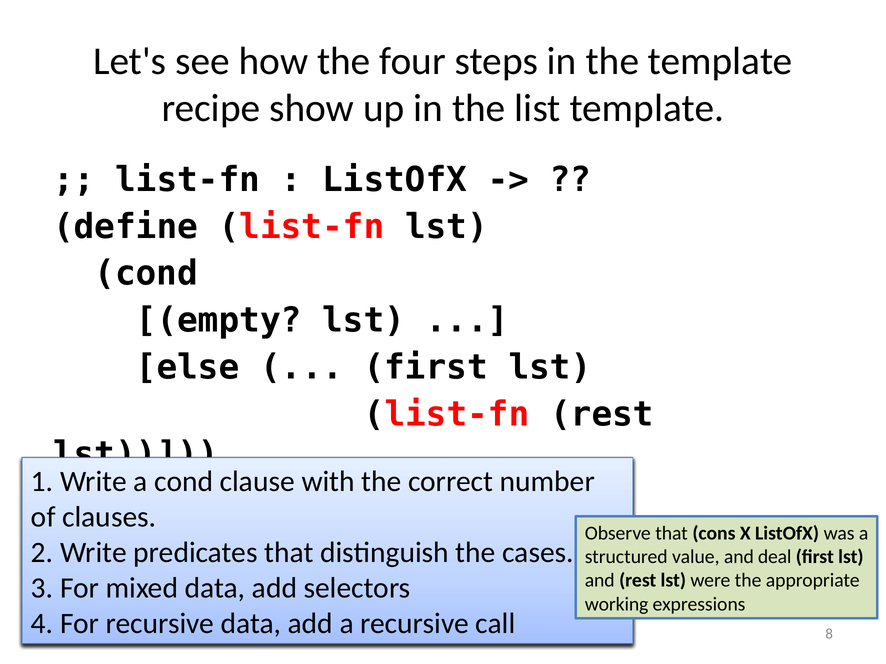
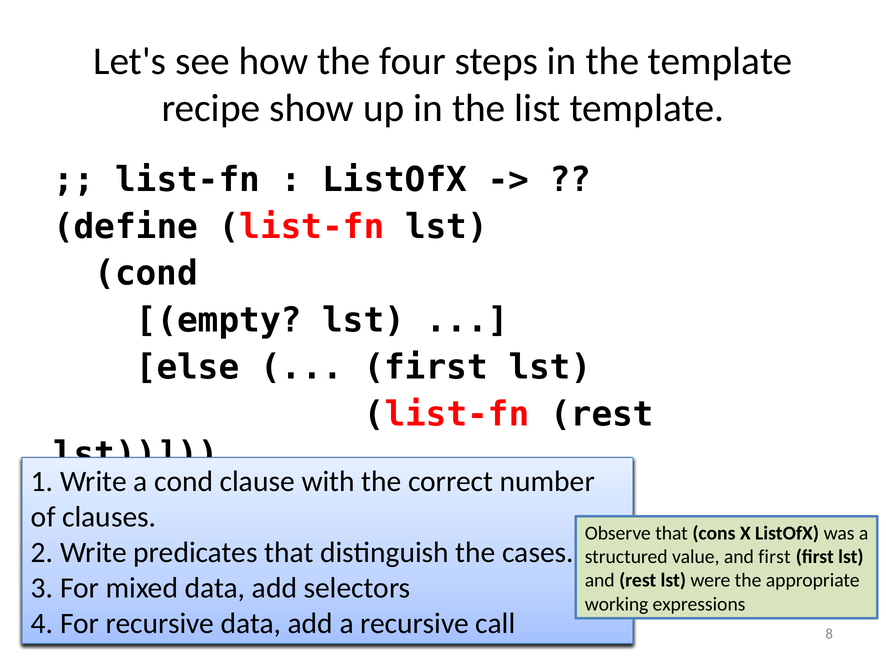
and deal: deal -> first
